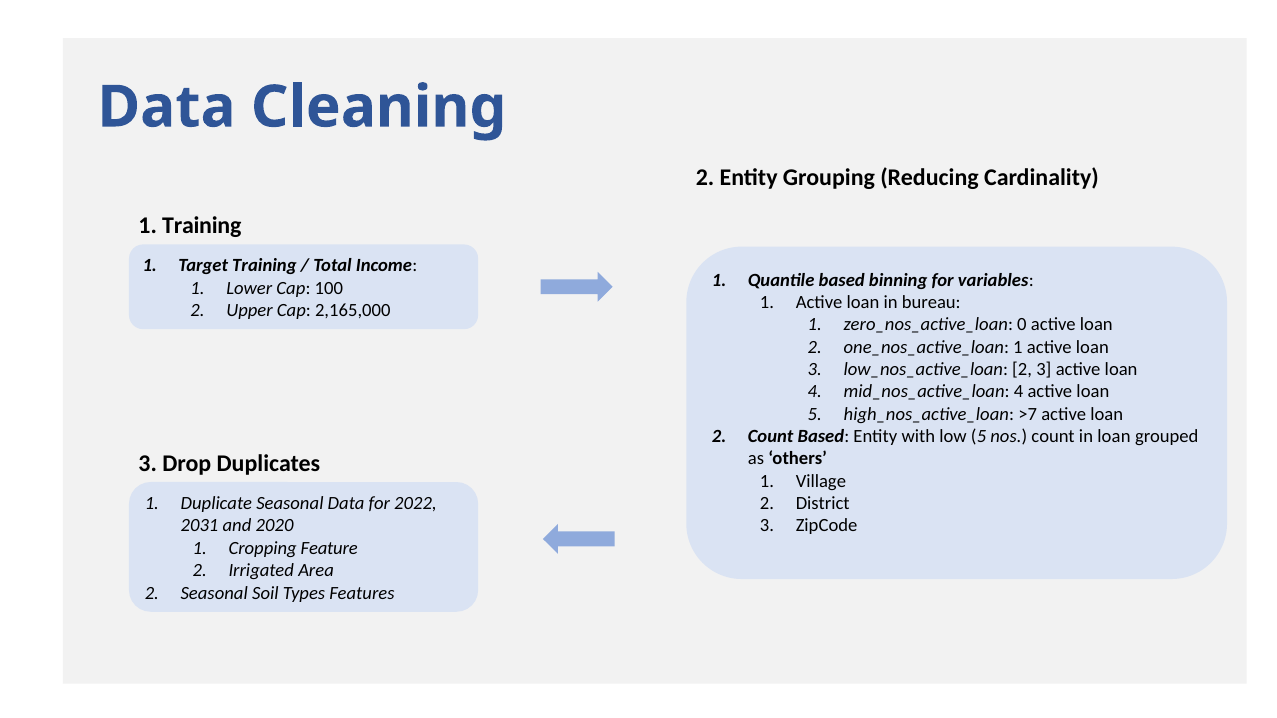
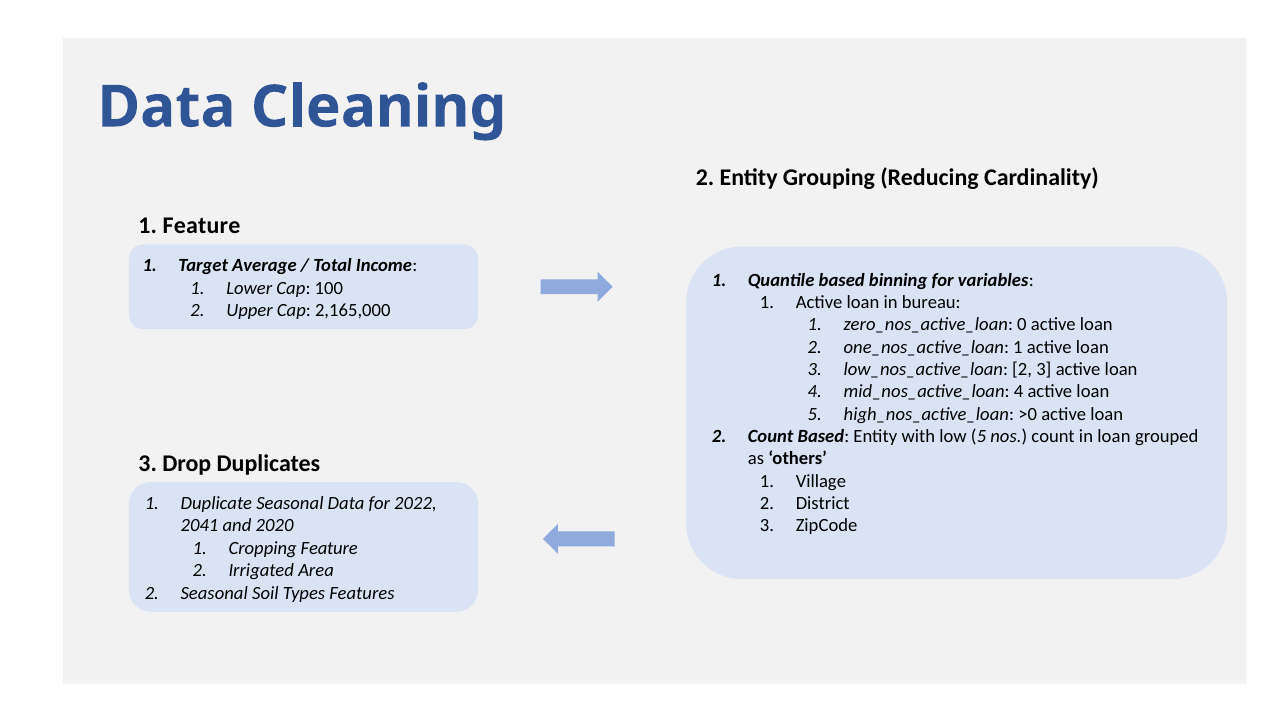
1 Training: Training -> Feature
Target Training: Training -> Average
>7: >7 -> >0
2031: 2031 -> 2041
